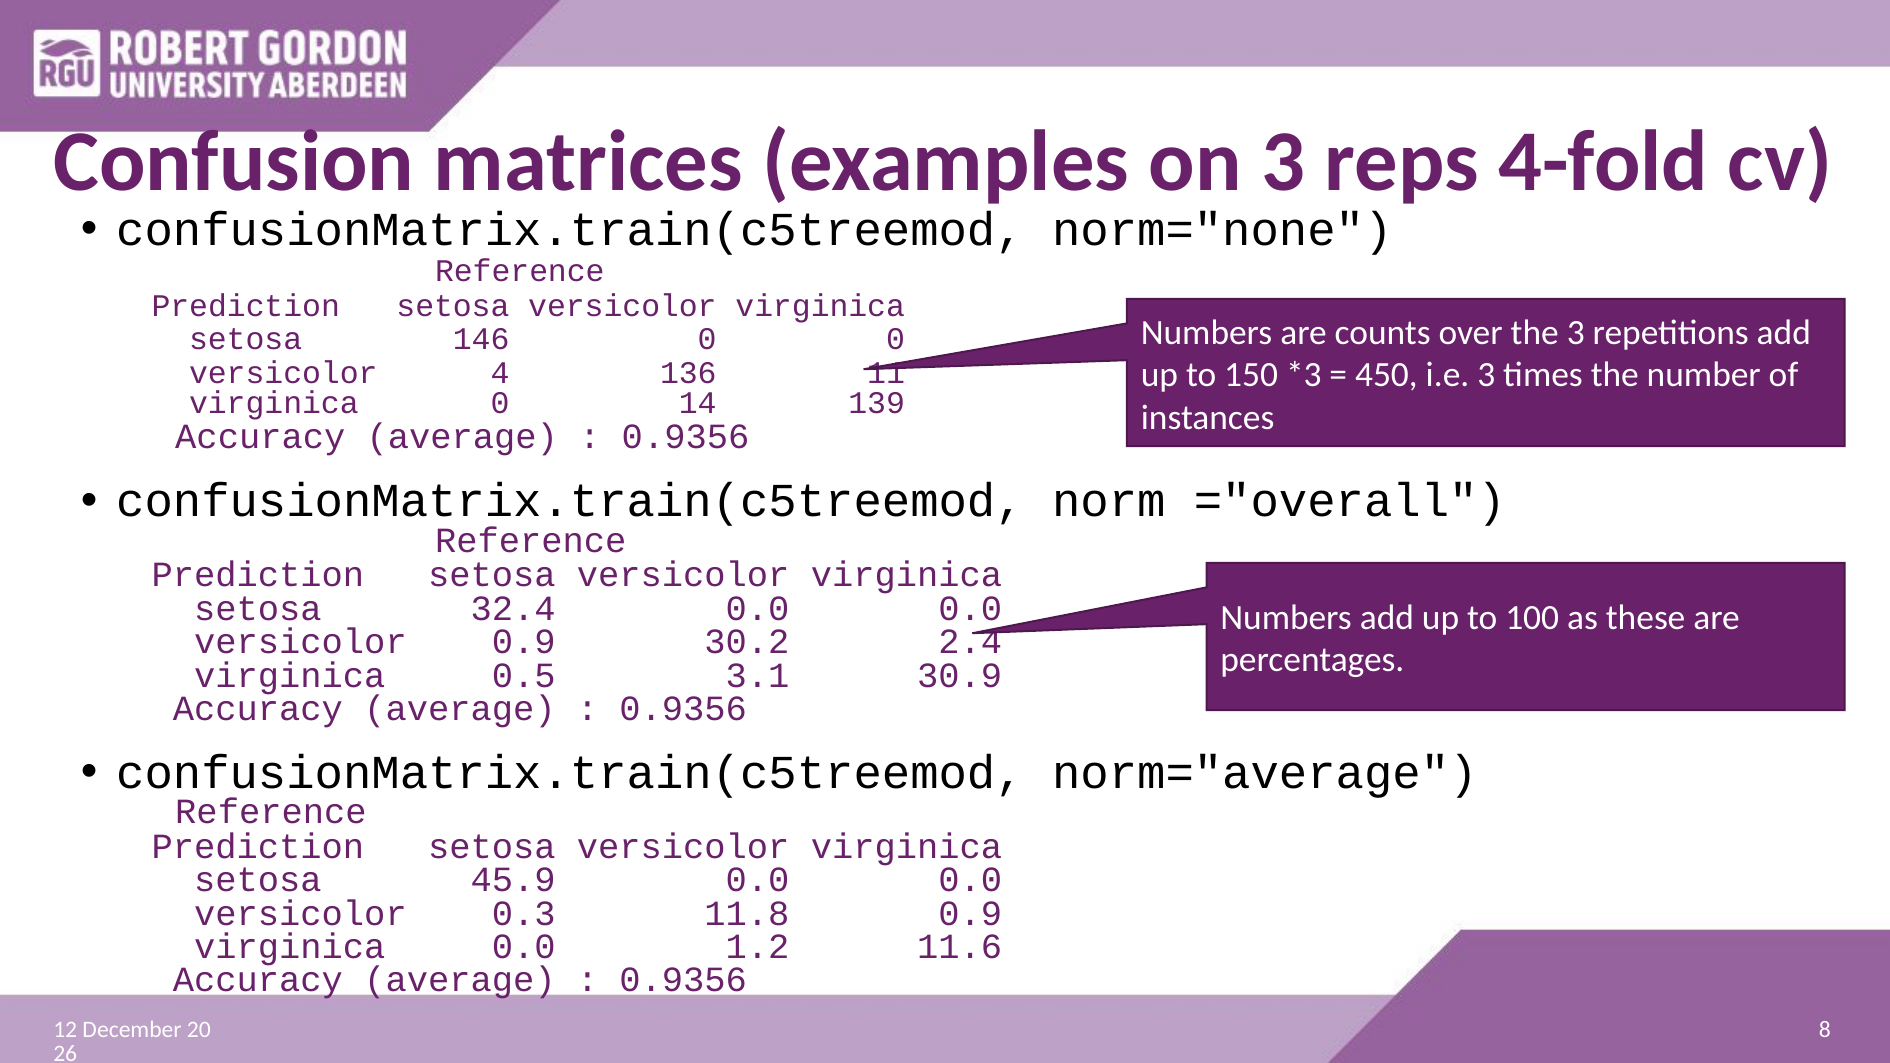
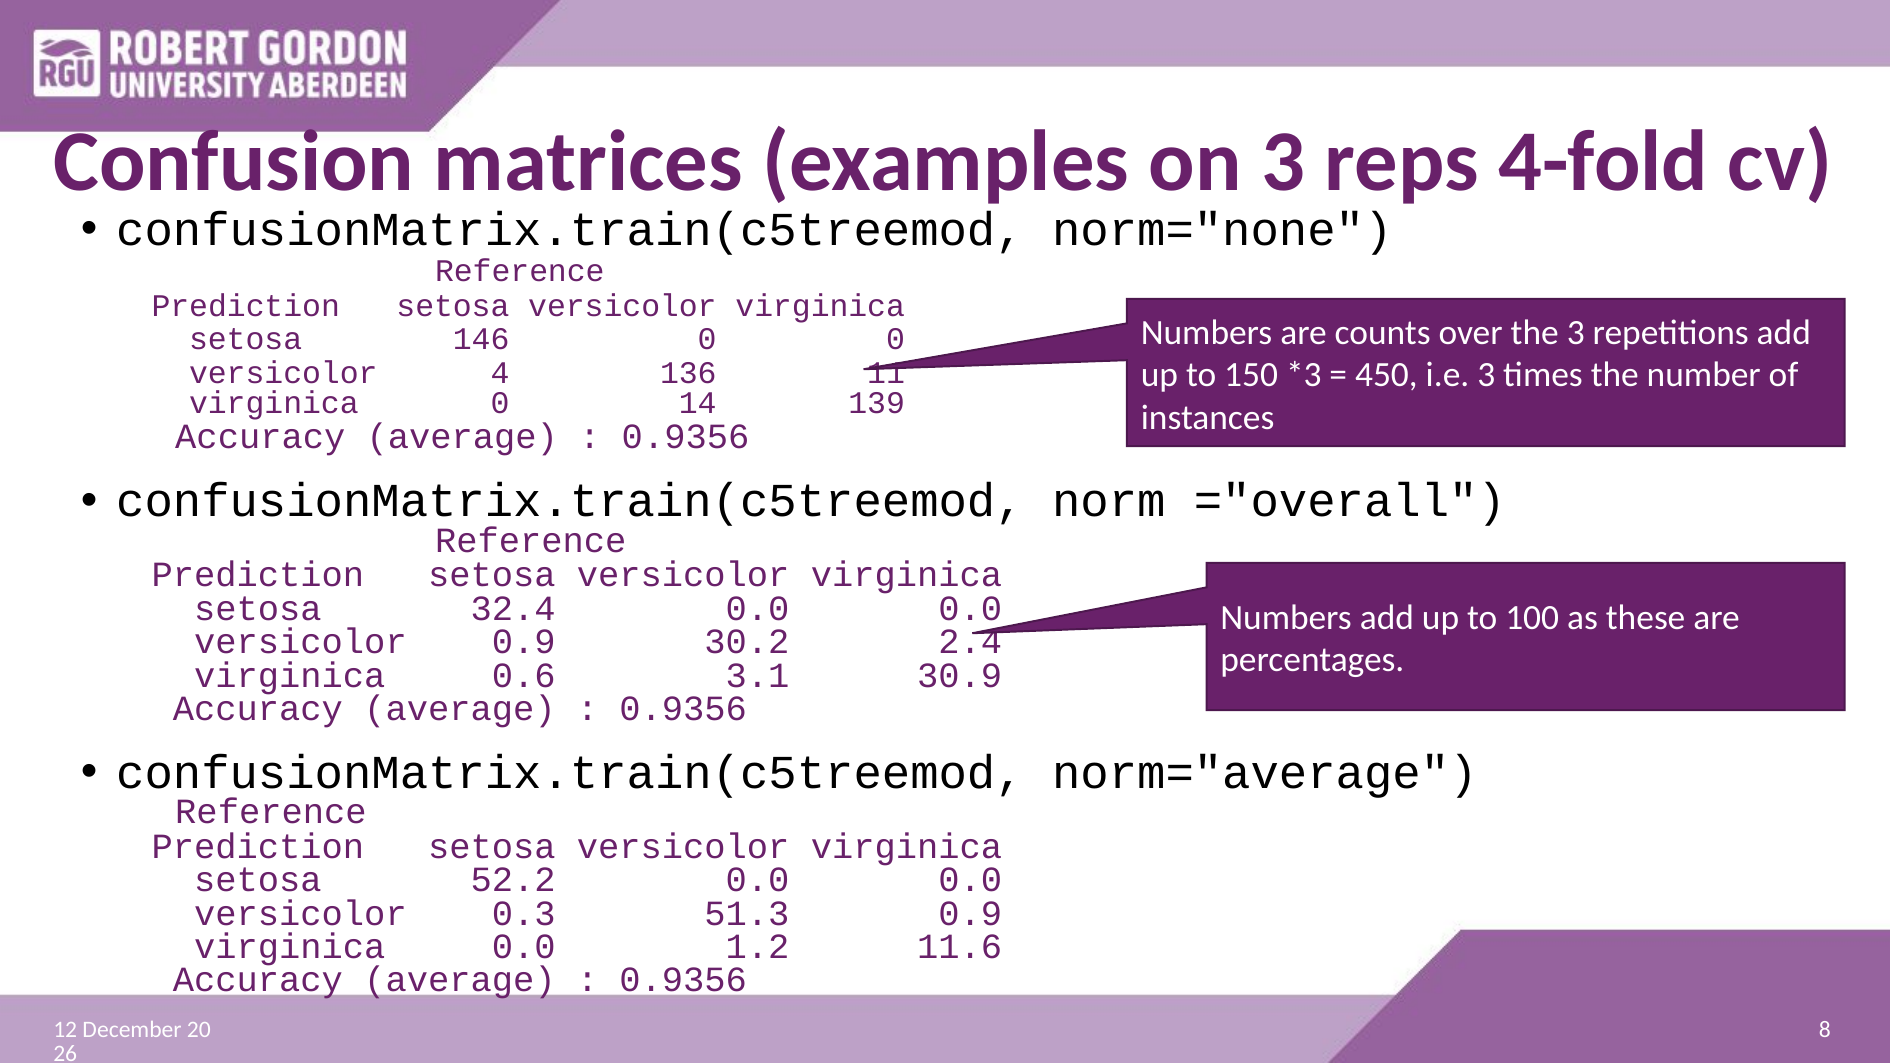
0.5: 0.5 -> 0.6
45.9: 45.9 -> 52.2
11.8: 11.8 -> 51.3
